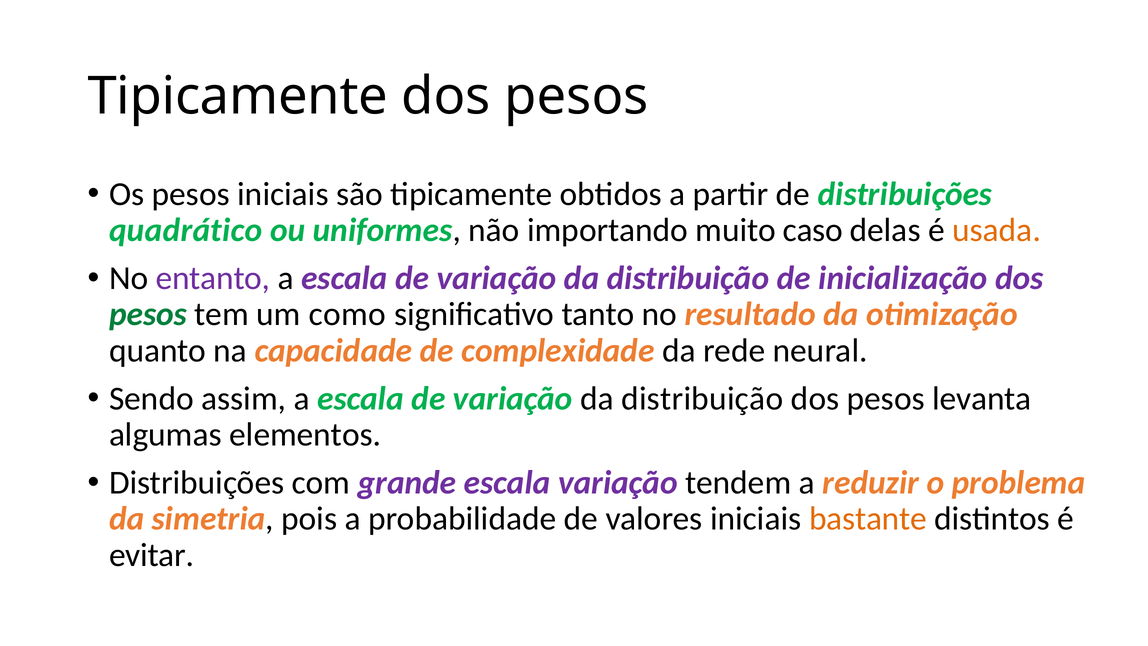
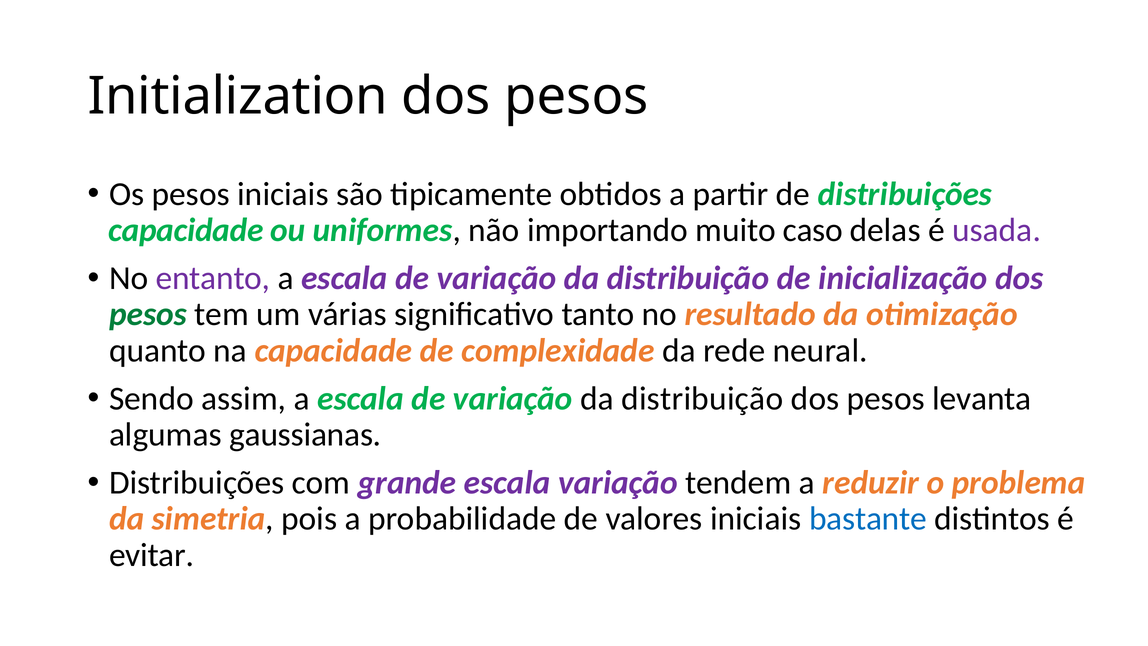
Tipicamente at (238, 96): Tipicamente -> Initialization
quadrático at (186, 230): quadrático -> capacidade
usada colour: orange -> purple
como: como -> várias
elementos: elementos -> gaussianas
bastante colour: orange -> blue
